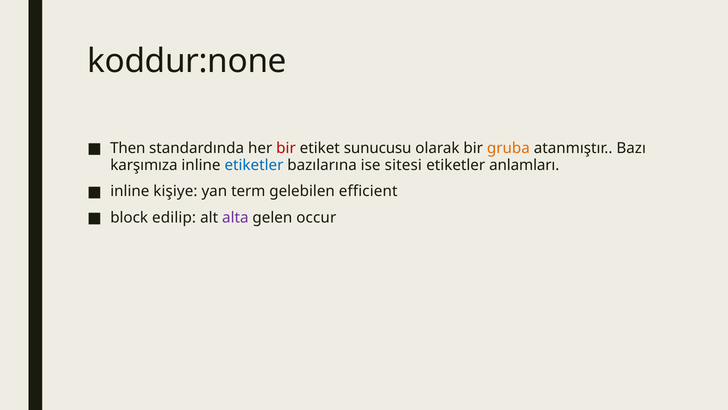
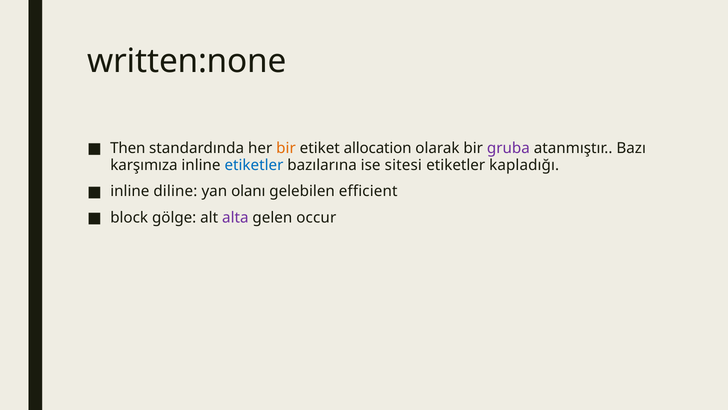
koddur:none: koddur:none -> written:none
bir at (286, 148) colour: red -> orange
sunucusu: sunucusu -> allocation
gruba colour: orange -> purple
anlamları: anlamları -> kapladığı
kişiye: kişiye -> diline
term: term -> olanı
edilip: edilip -> gölge
